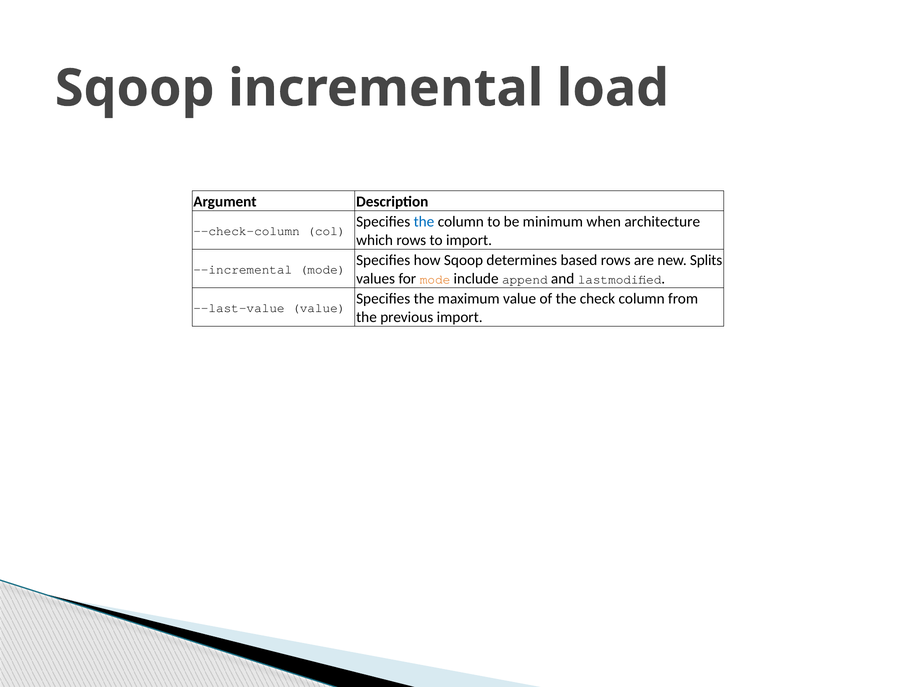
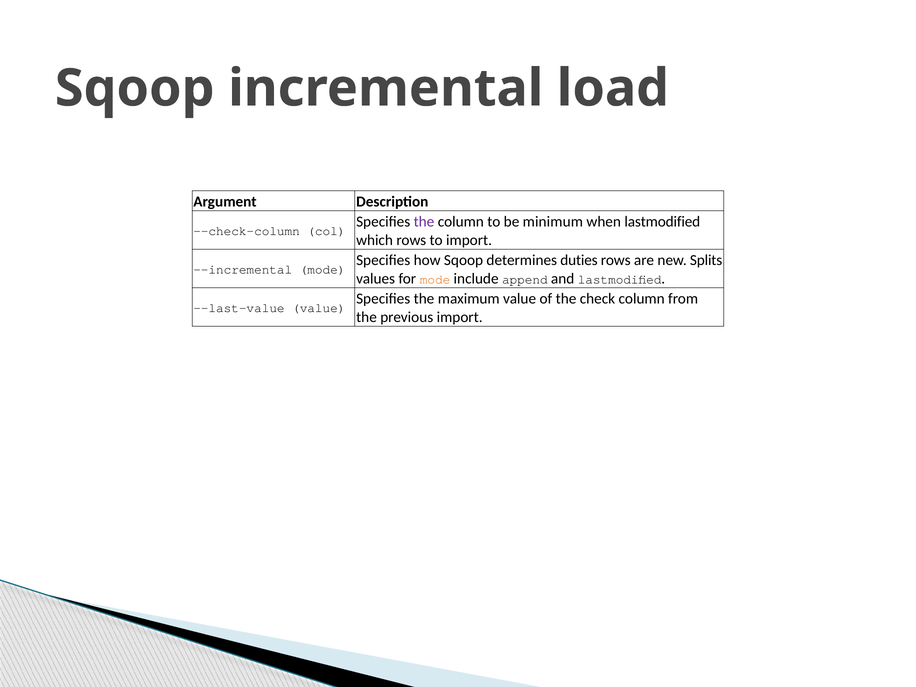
the at (424, 222) colour: blue -> purple
when architecture: architecture -> lastmodified
based: based -> duties
